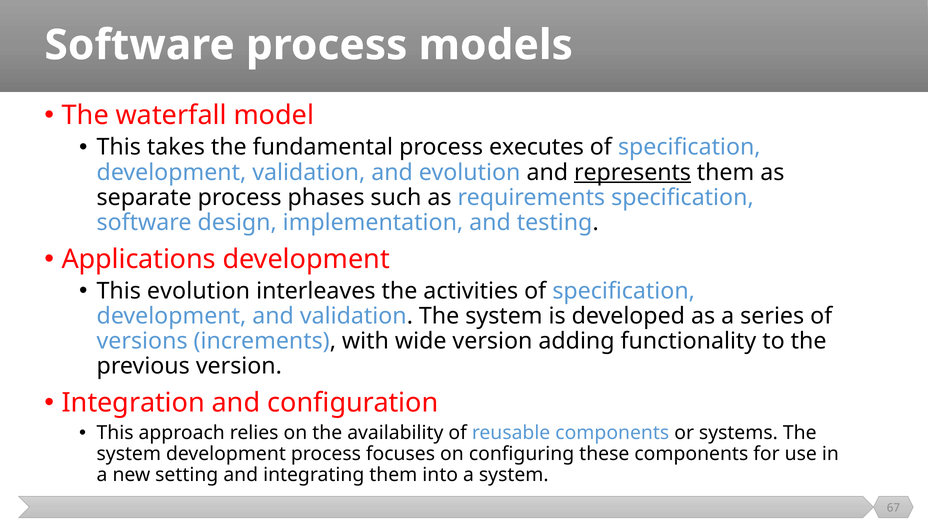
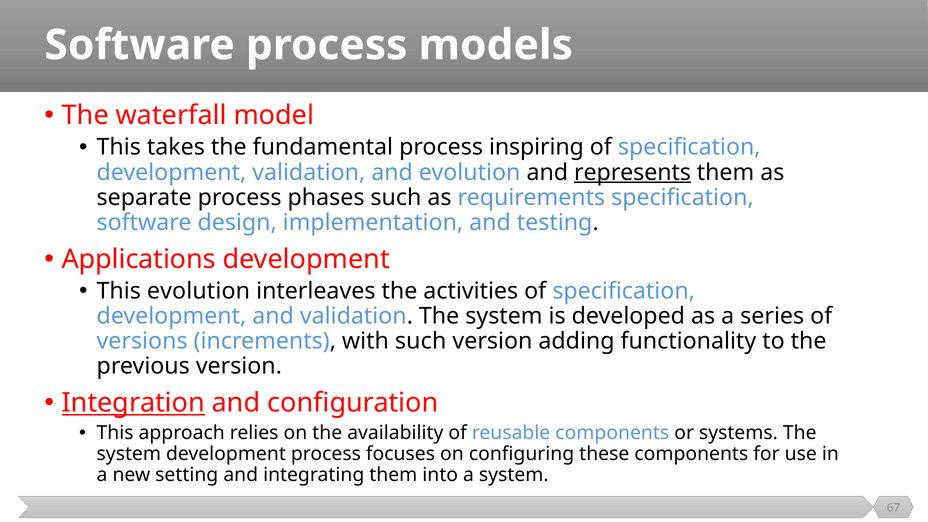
executes: executes -> inspiring
with wide: wide -> such
Integration underline: none -> present
